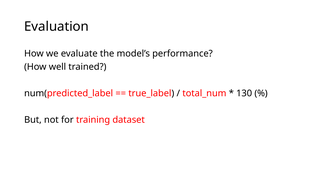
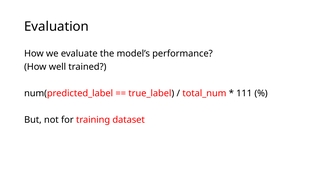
130: 130 -> 111
